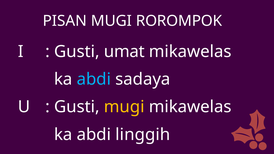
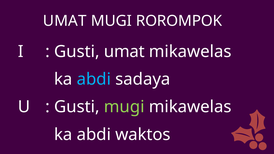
PISAN at (65, 21): PISAN -> UMAT
mugi at (124, 107) colour: yellow -> light green
linggih: linggih -> waktos
